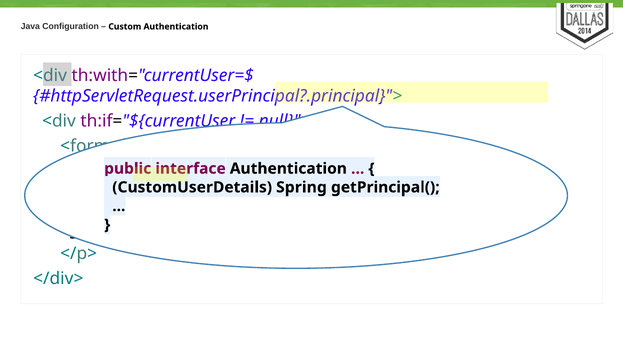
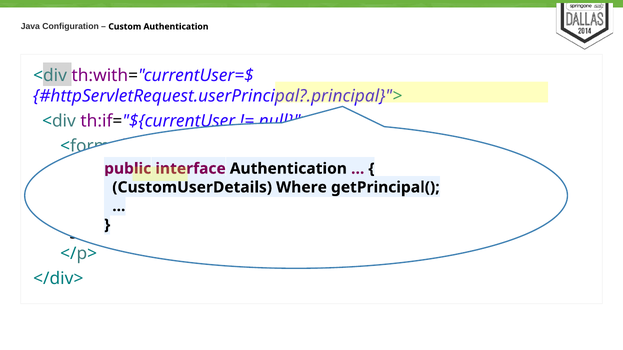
Spring: Spring -> Where
